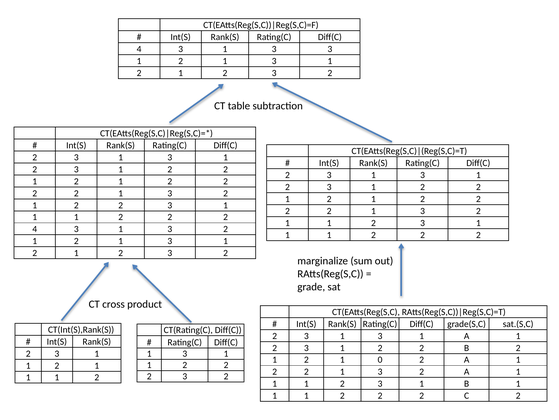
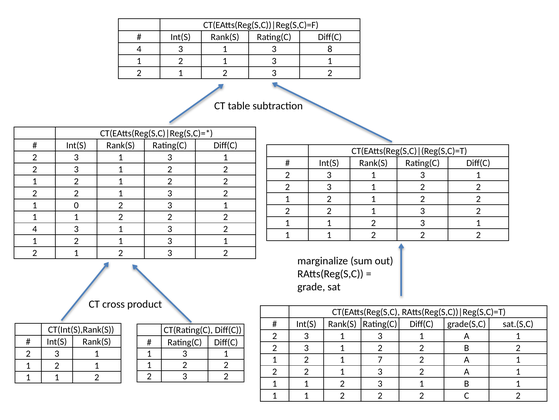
3 3: 3 -> 8
2 at (76, 205): 2 -> 0
0: 0 -> 7
